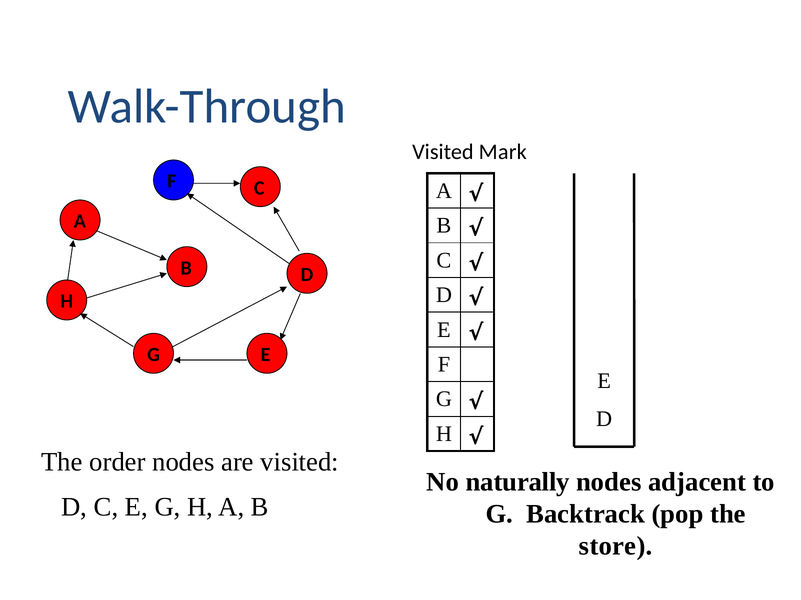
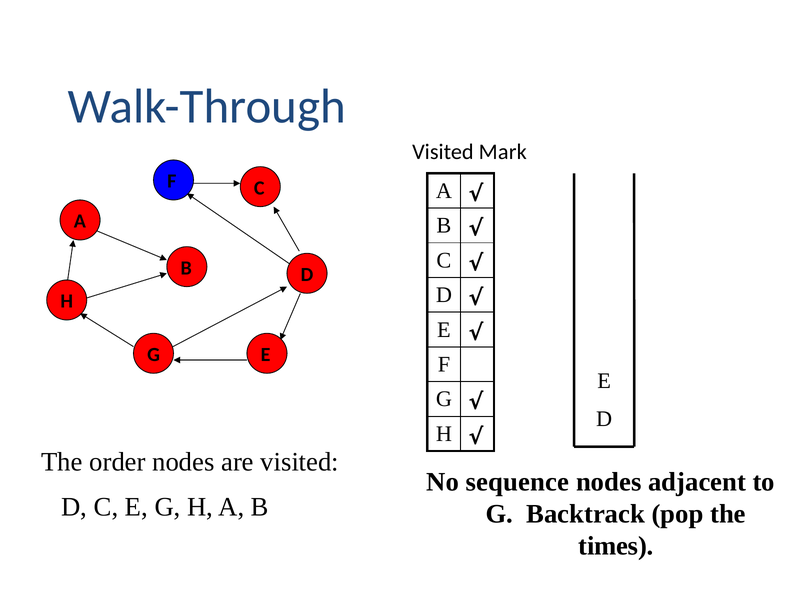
naturally: naturally -> sequence
store: store -> times
